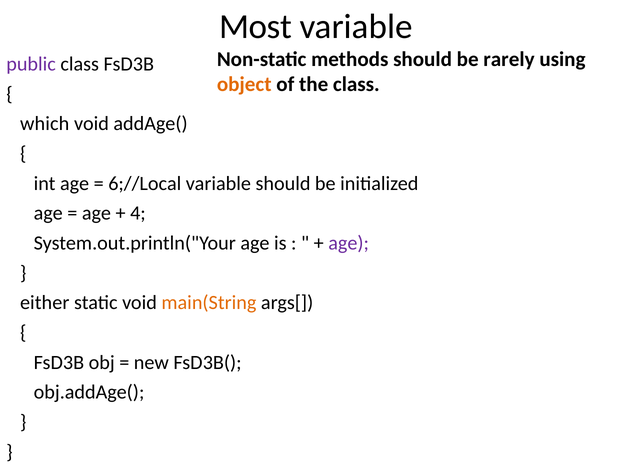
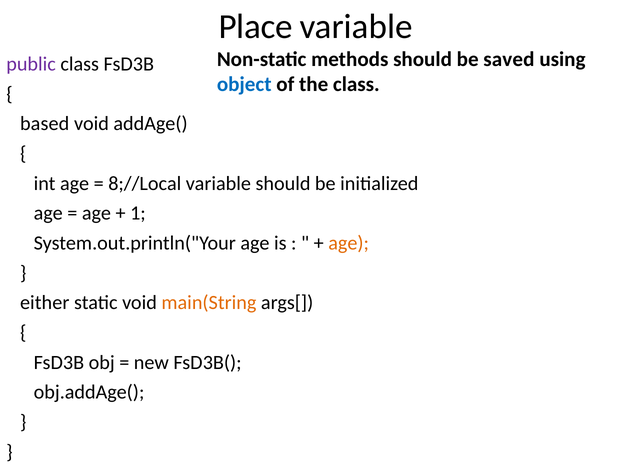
Most: Most -> Place
rarely: rarely -> saved
object colour: orange -> blue
which: which -> based
6;//Local: 6;//Local -> 8;//Local
4: 4 -> 1
age at (349, 243) colour: purple -> orange
